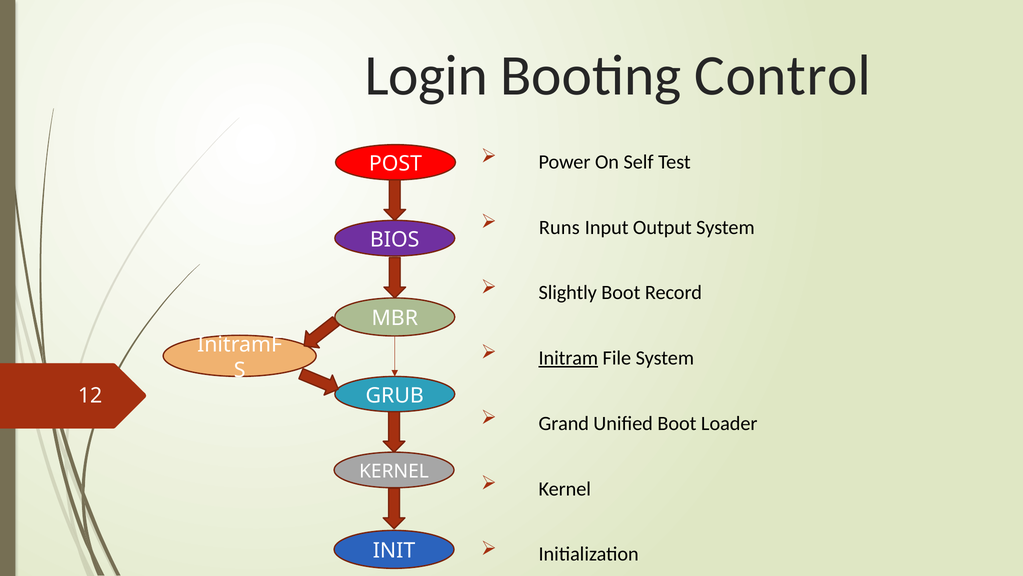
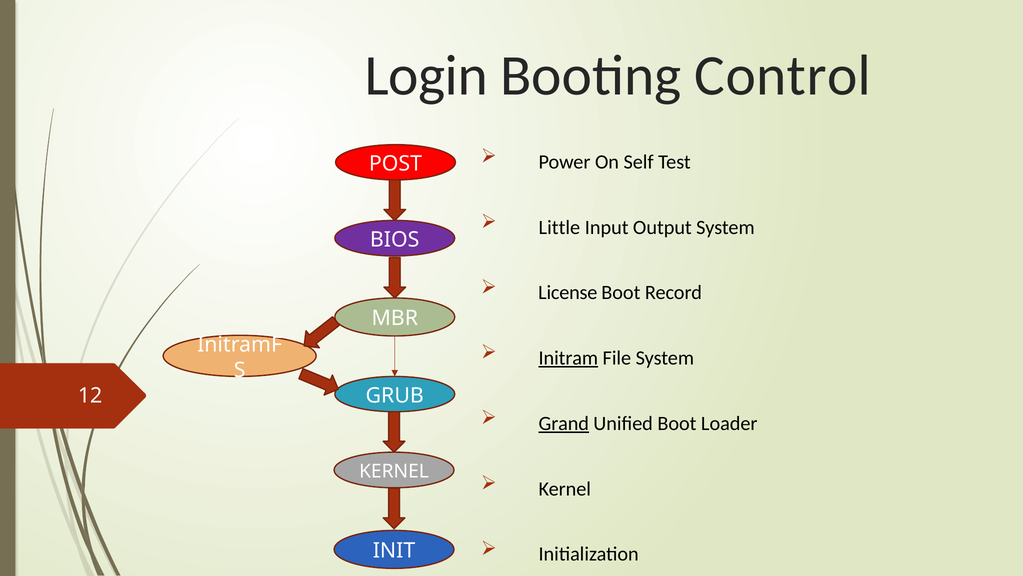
Runs: Runs -> Little
Slightly: Slightly -> License
Grand underline: none -> present
